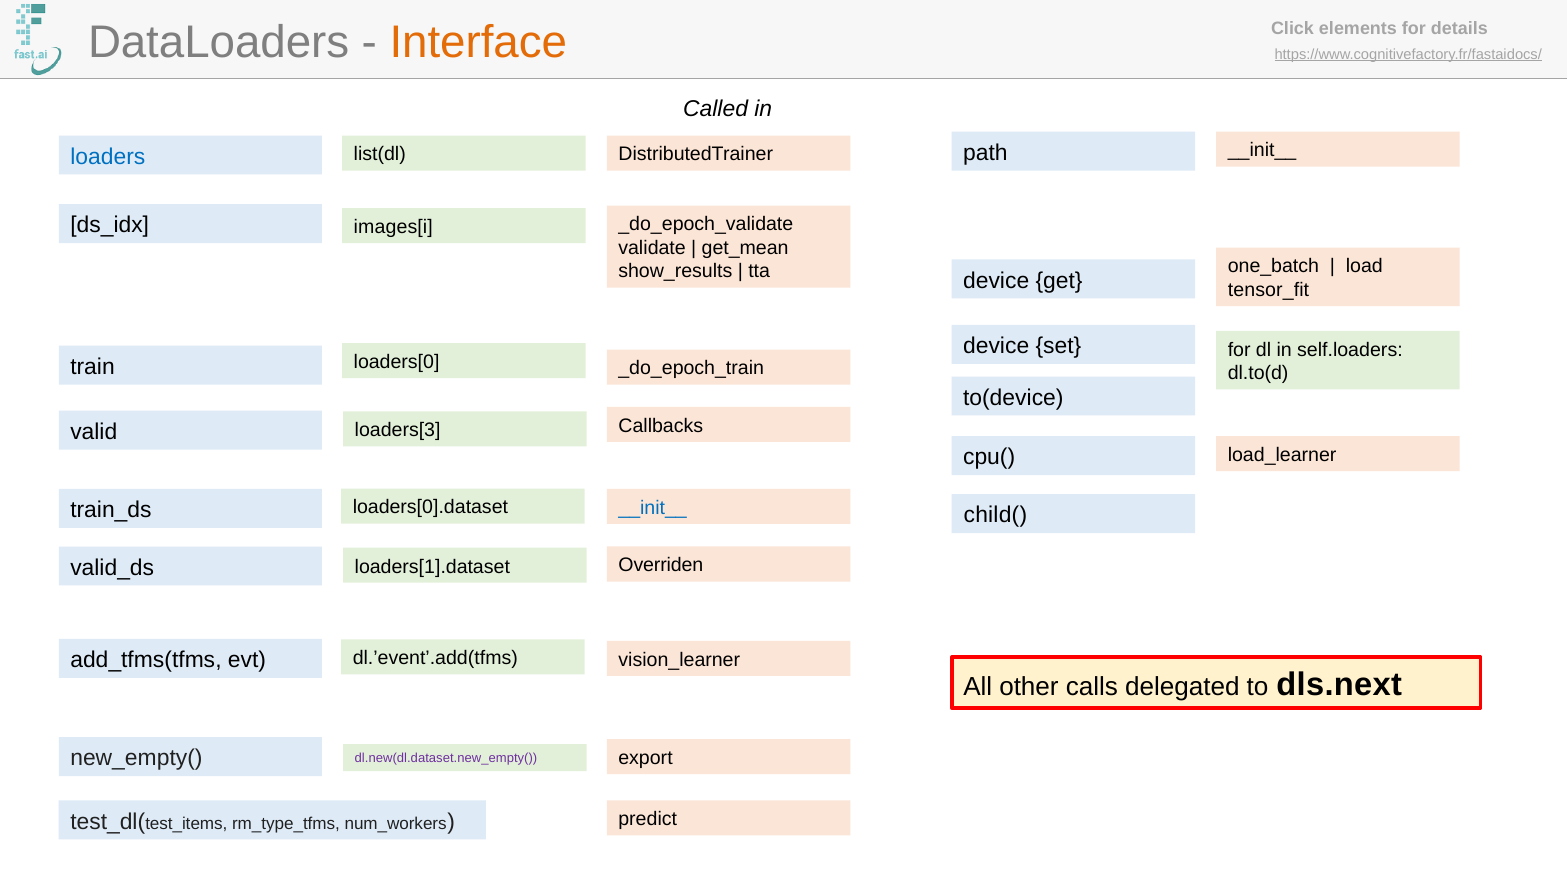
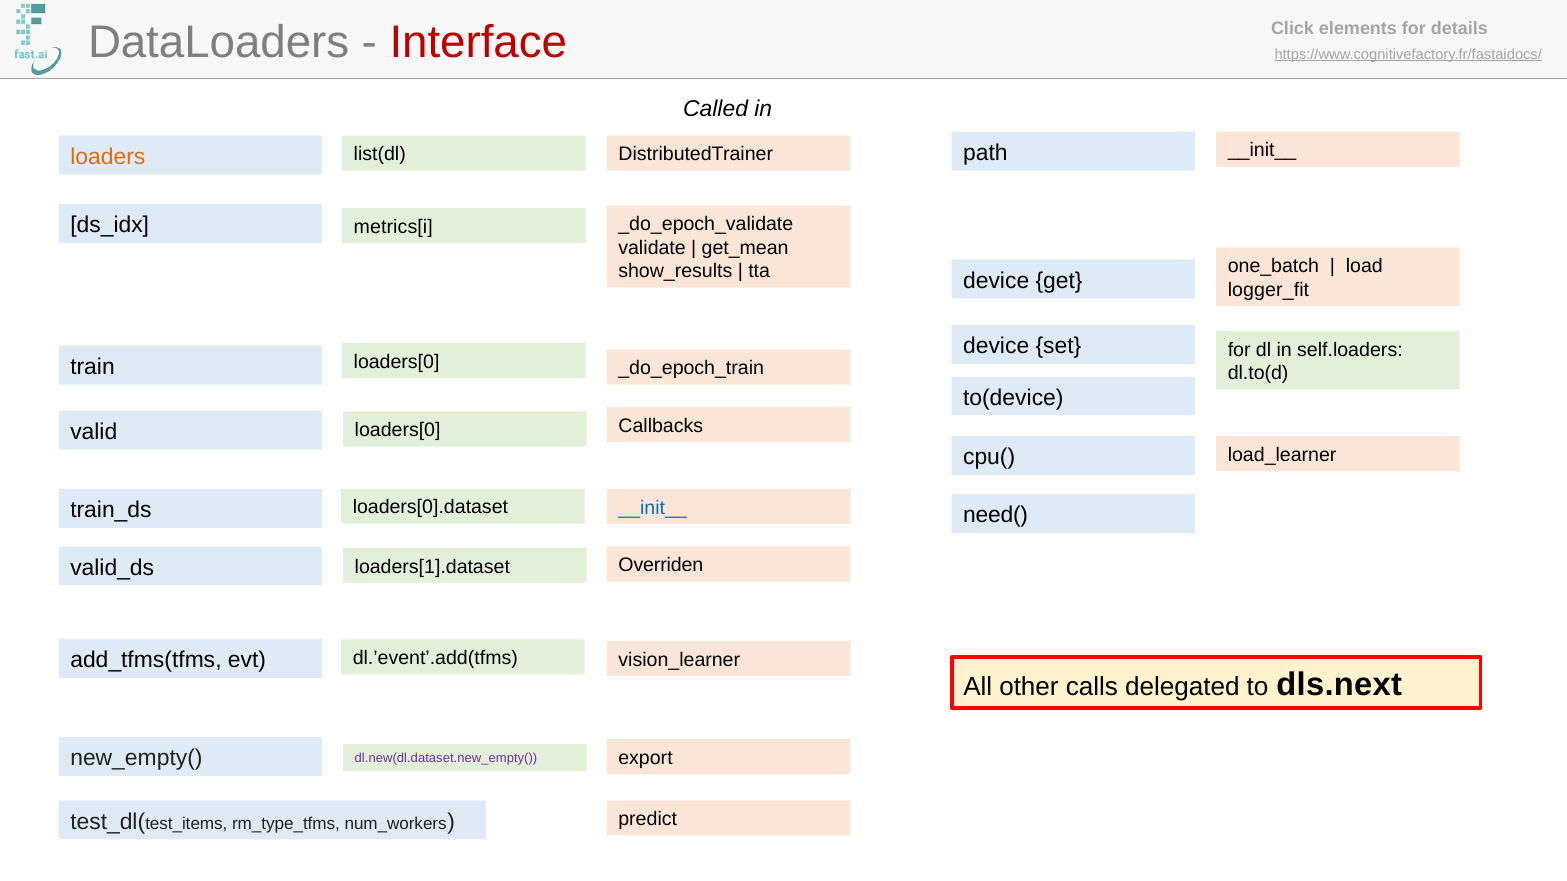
Interface colour: orange -> red
loaders colour: blue -> orange
images[i: images[i -> metrics[i
tensor_fit: tensor_fit -> logger_fit
loaders[3 at (398, 431): loaders[3 -> loaders[0
child(: child( -> need(
